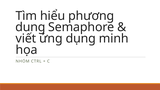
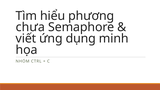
dung: dung -> chưa
